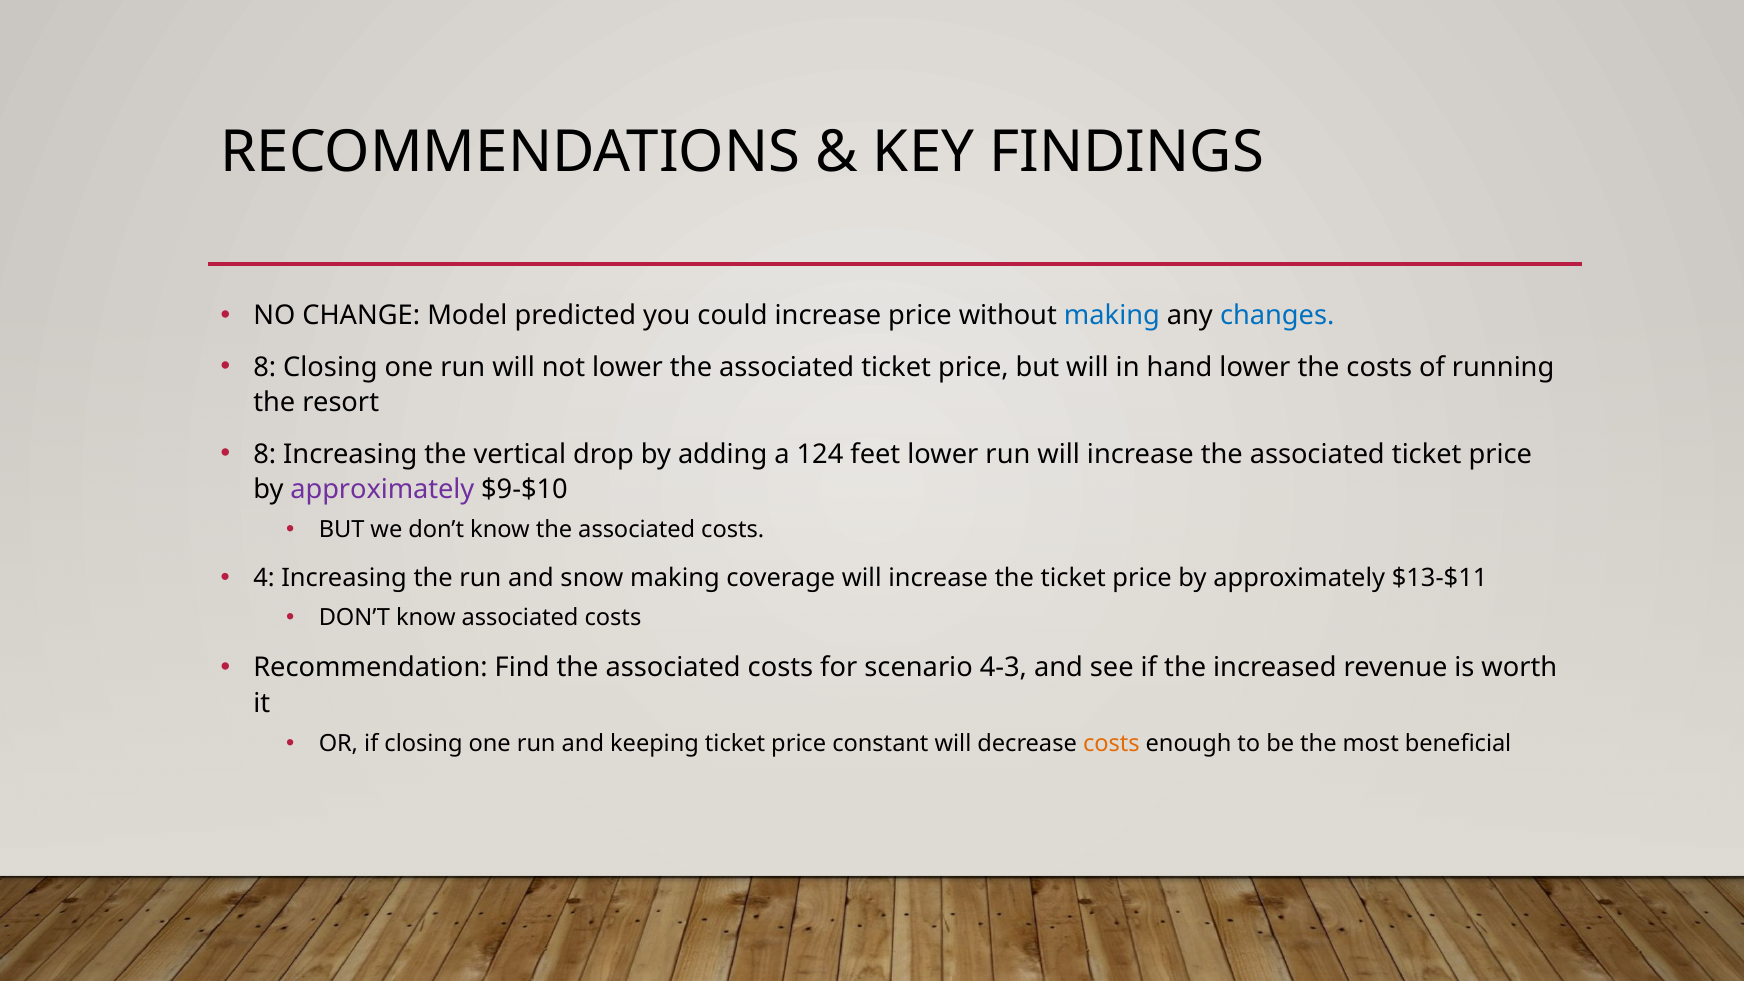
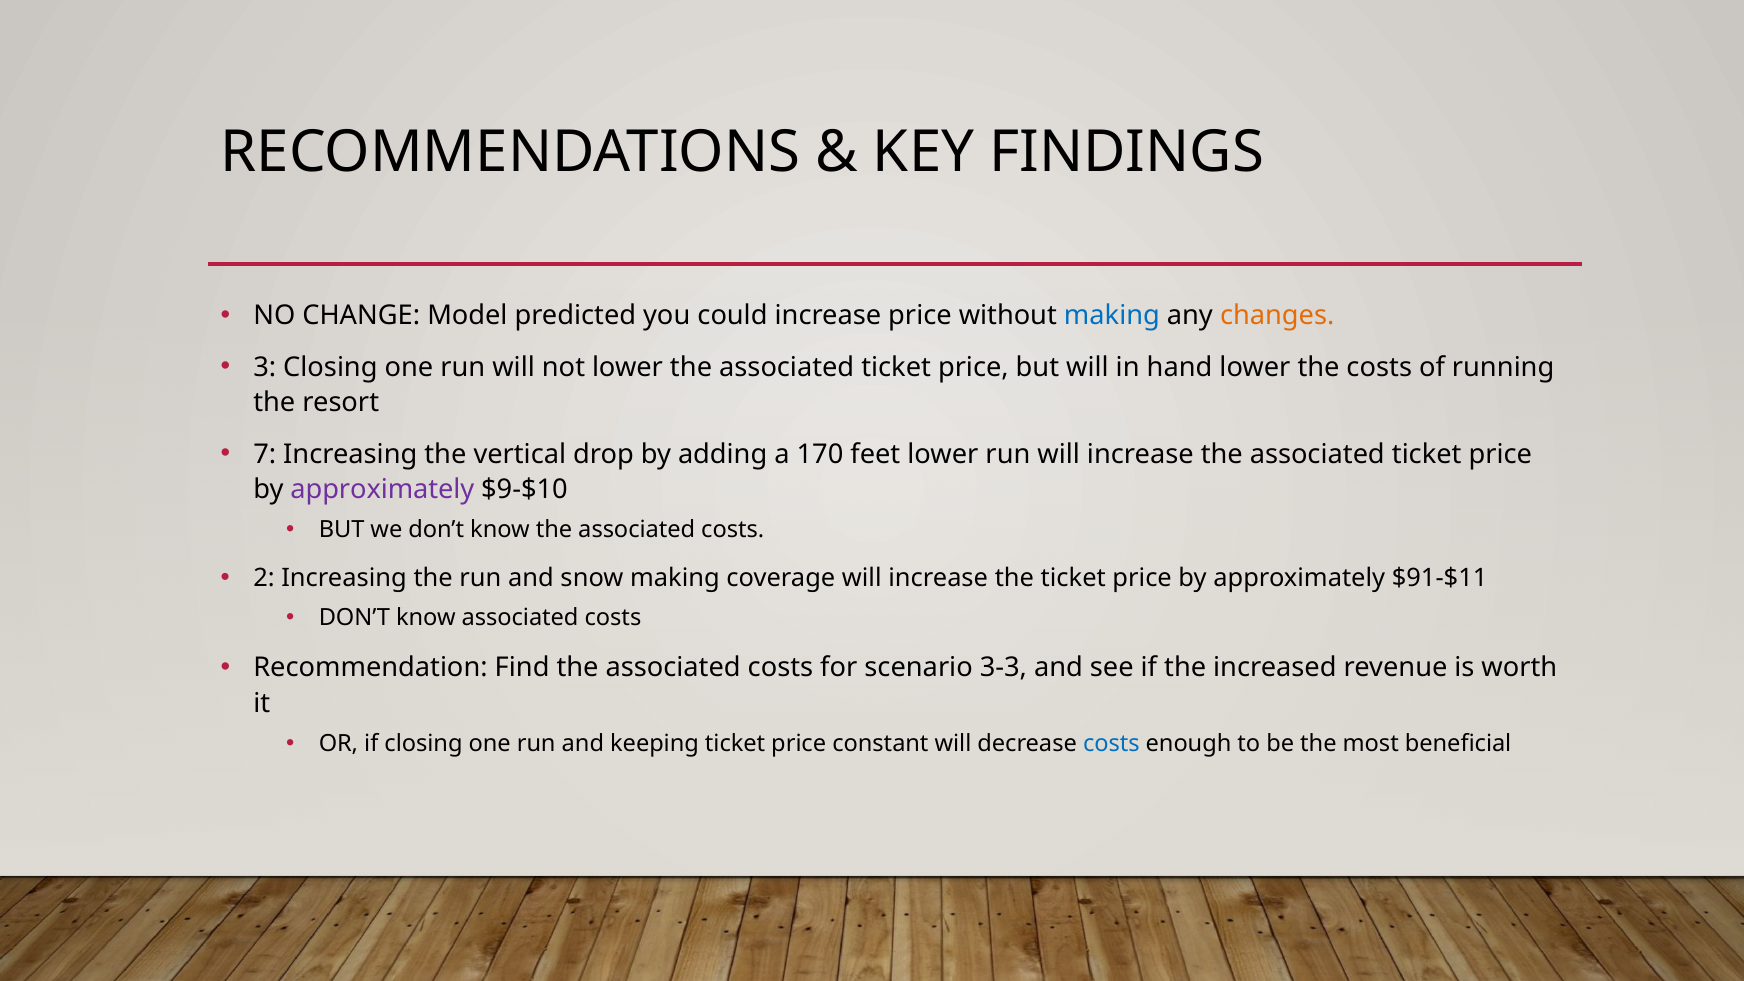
changes colour: blue -> orange
8 at (265, 367): 8 -> 3
8 at (265, 454): 8 -> 7
124: 124 -> 170
4: 4 -> 2
$13-$11: $13-$11 -> $91-$11
4-3: 4-3 -> 3-3
costs at (1111, 744) colour: orange -> blue
